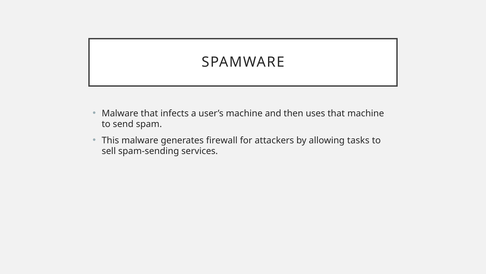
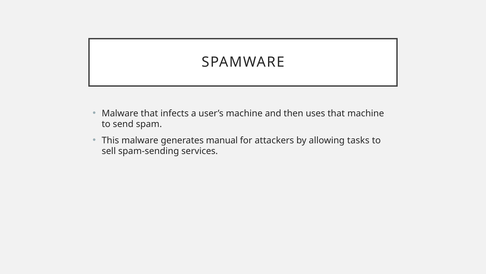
firewall: firewall -> manual
